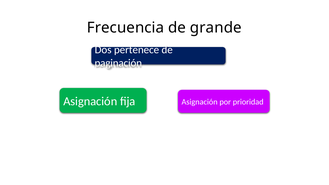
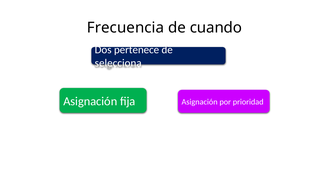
grande: grande -> cuando
paginación: paginación -> selecciona
